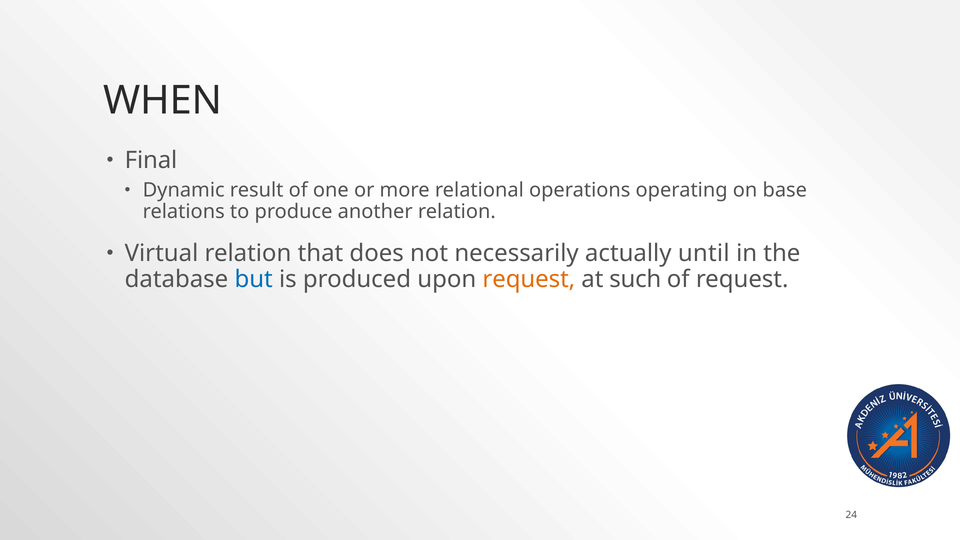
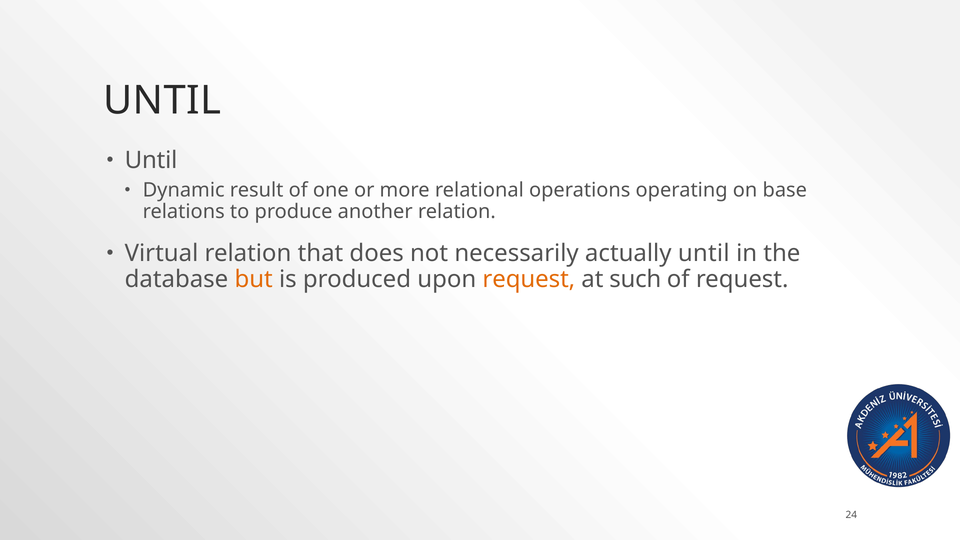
WHEN at (163, 101): WHEN -> UNTIL
Final at (151, 160): Final -> Until
but colour: blue -> orange
